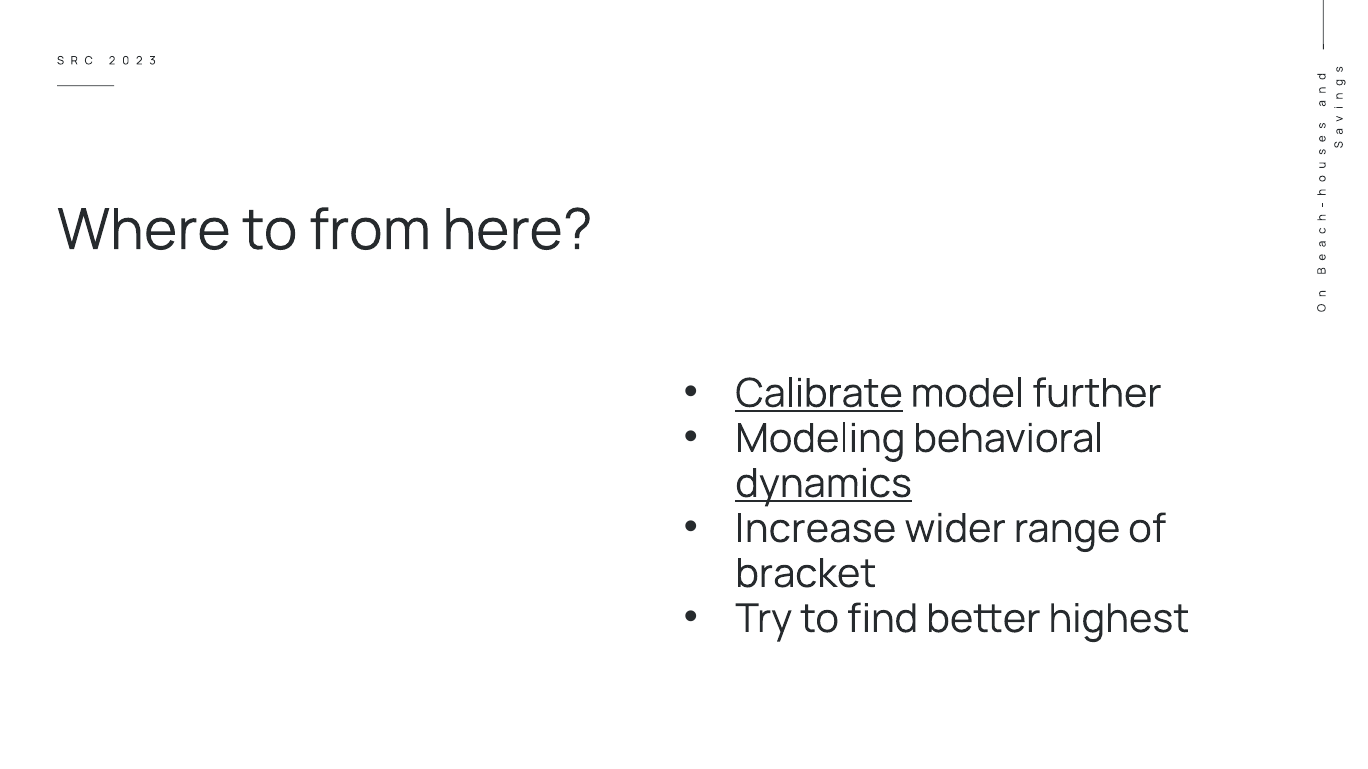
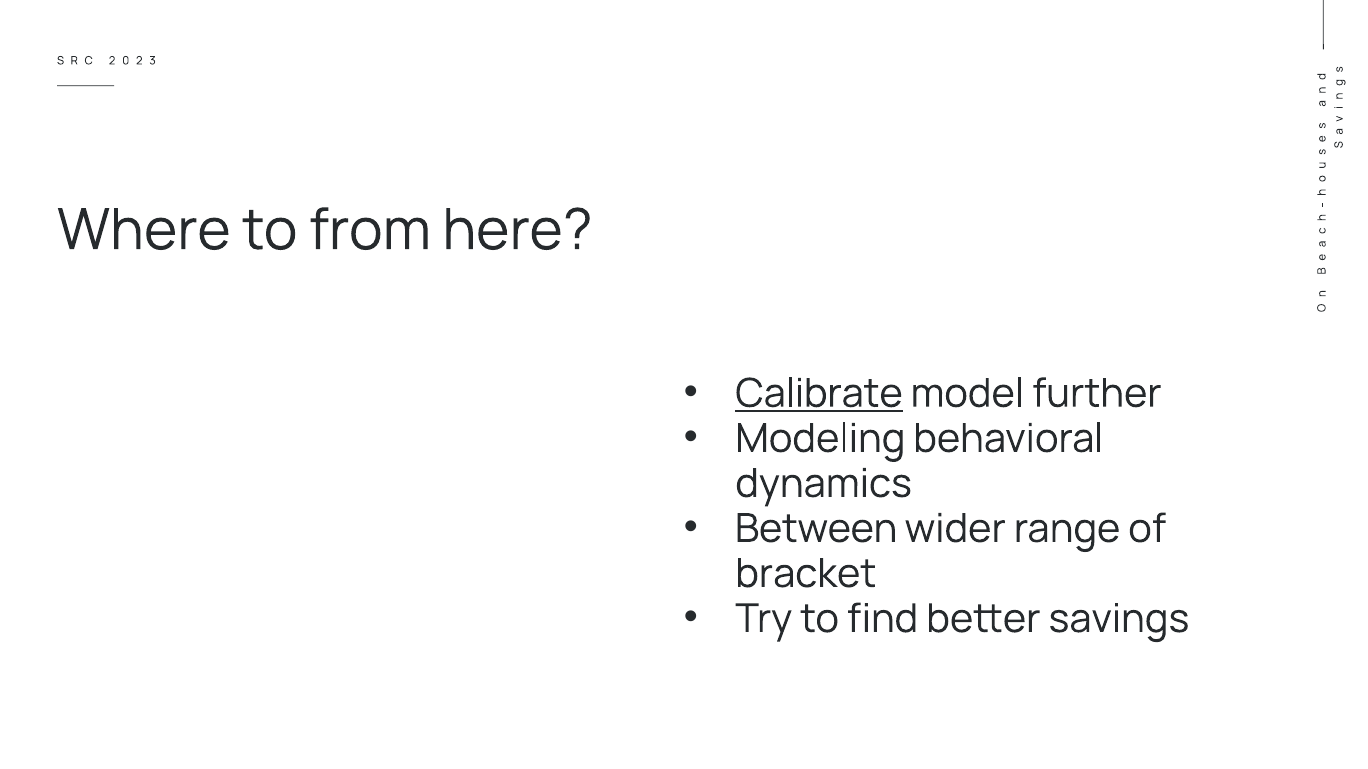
dynamics underline: present -> none
Increase: Increase -> Between
highest: highest -> savings
